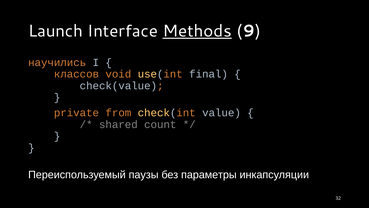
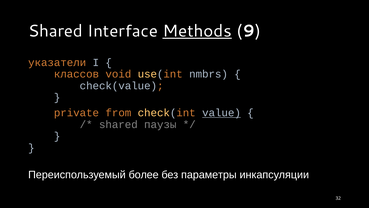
Launch at (55, 31): Launch -> Shared
научились: научились -> указатели
final: final -> nmbrs
value underline: none -> present
count: count -> паузы
паузы: паузы -> более
